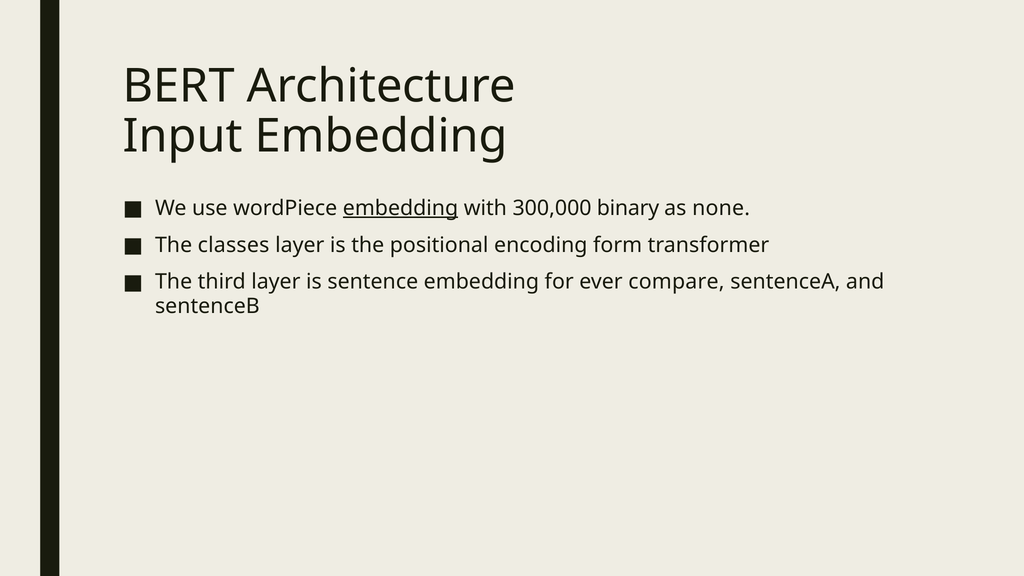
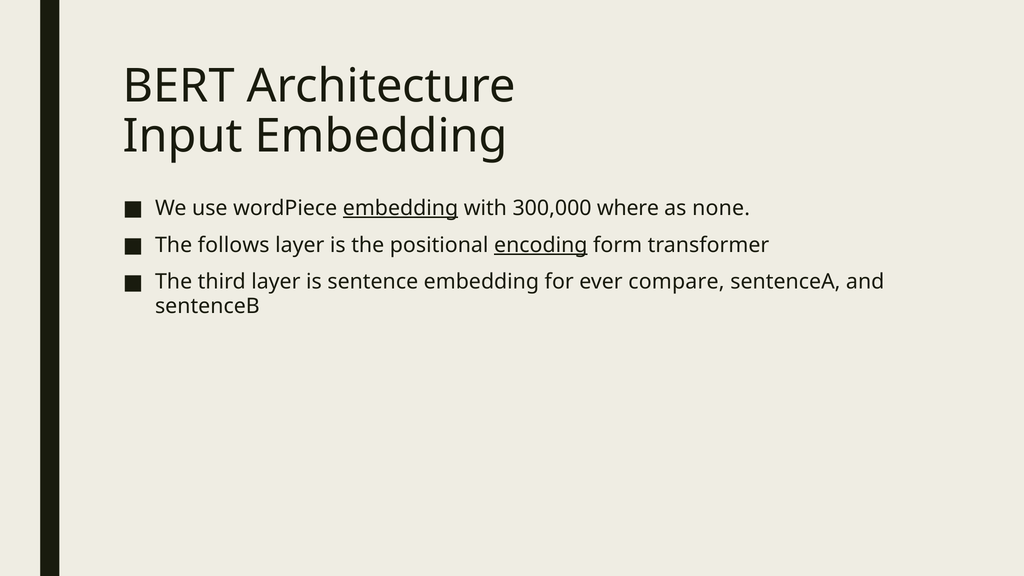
binary: binary -> where
classes: classes -> follows
encoding underline: none -> present
